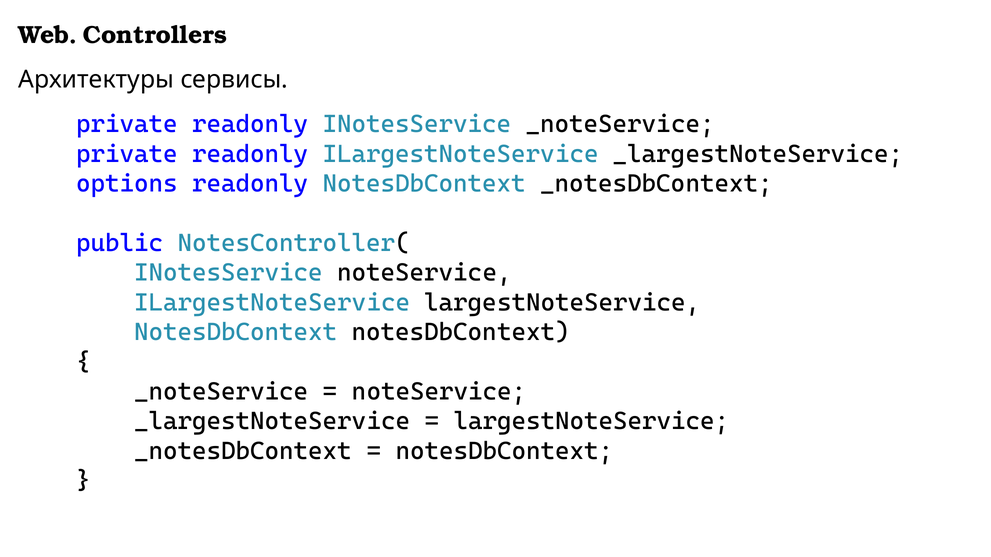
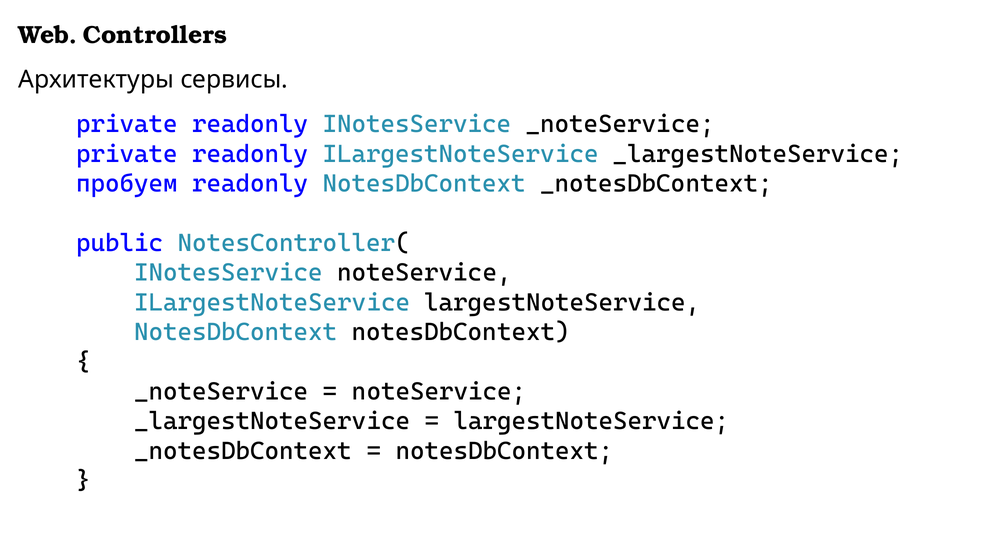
options: options -> пробуем
